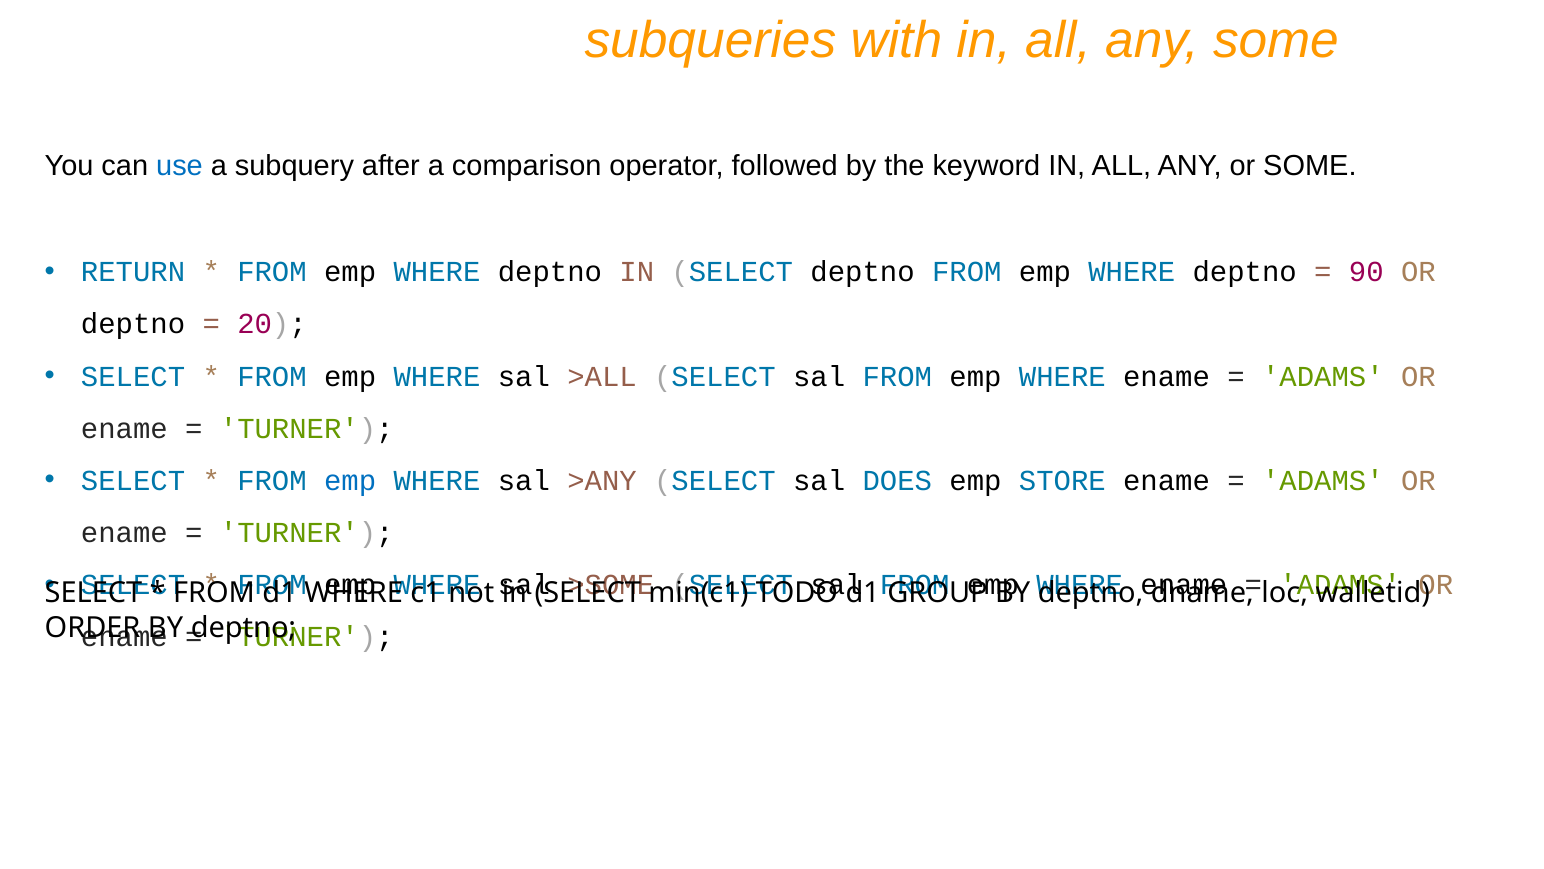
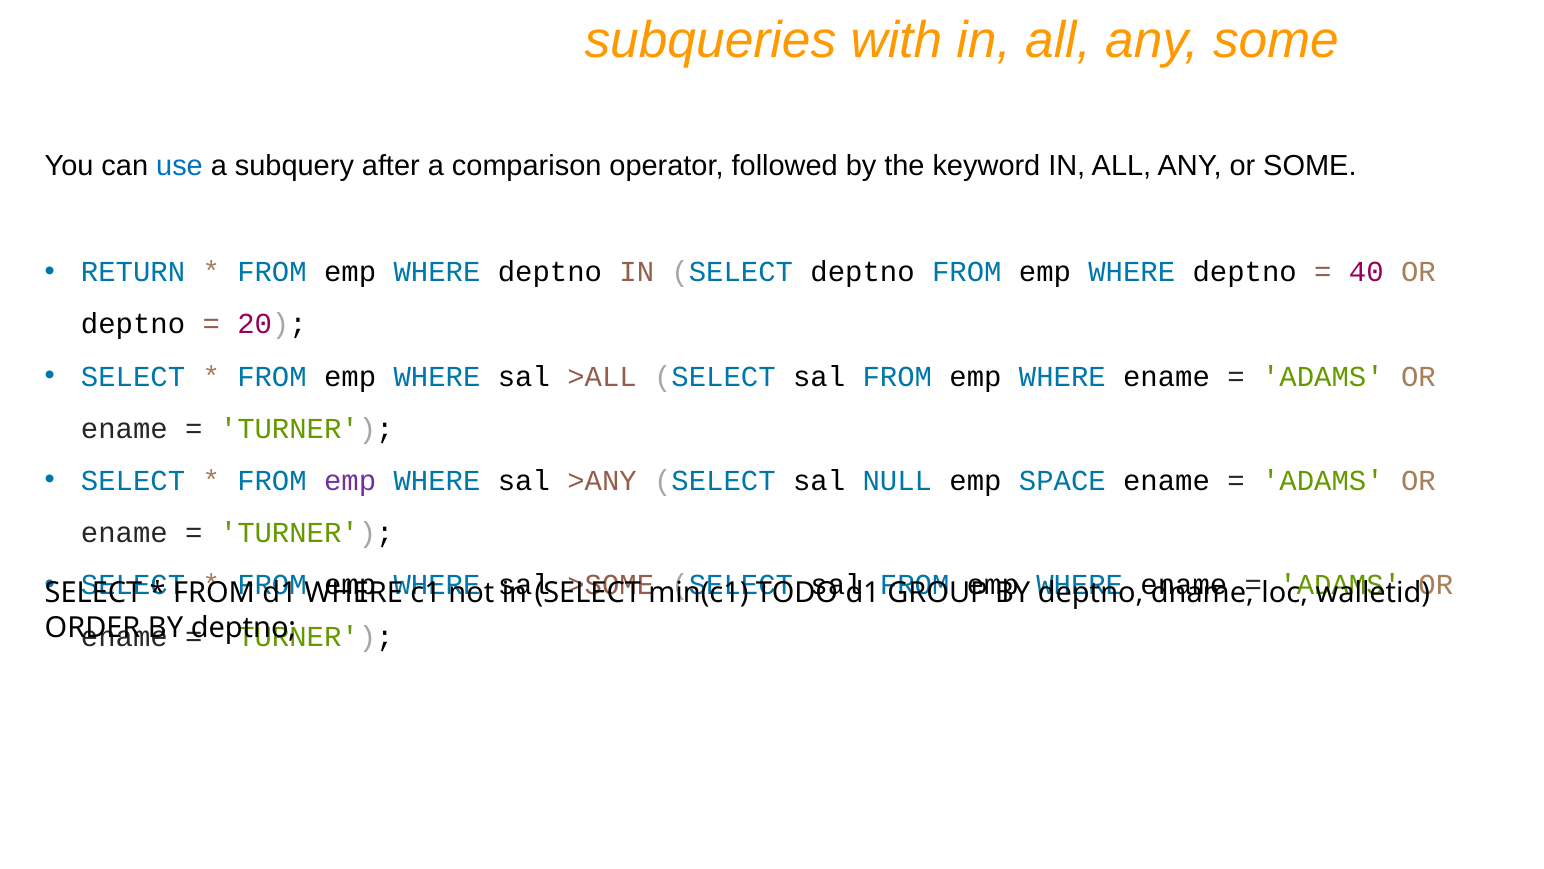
90: 90 -> 40
emp at (350, 481) colour: blue -> purple
DOES: DOES -> NULL
STORE: STORE -> SPACE
